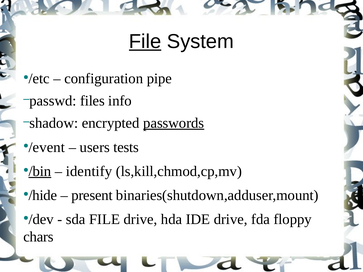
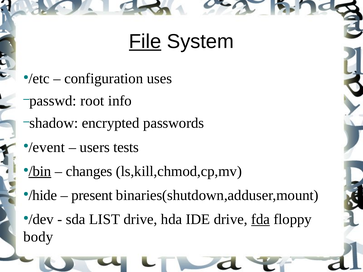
pipe: pipe -> uses
files: files -> root
passwords underline: present -> none
identify: identify -> changes
sda FILE: FILE -> LIST
fda underline: none -> present
chars: chars -> body
